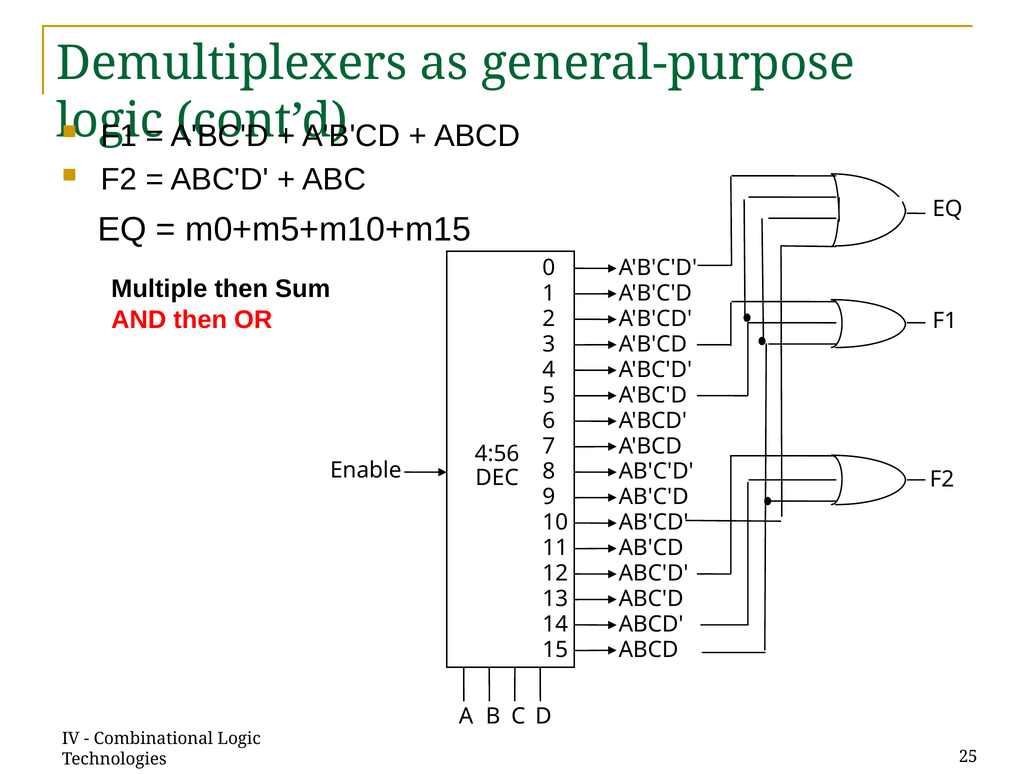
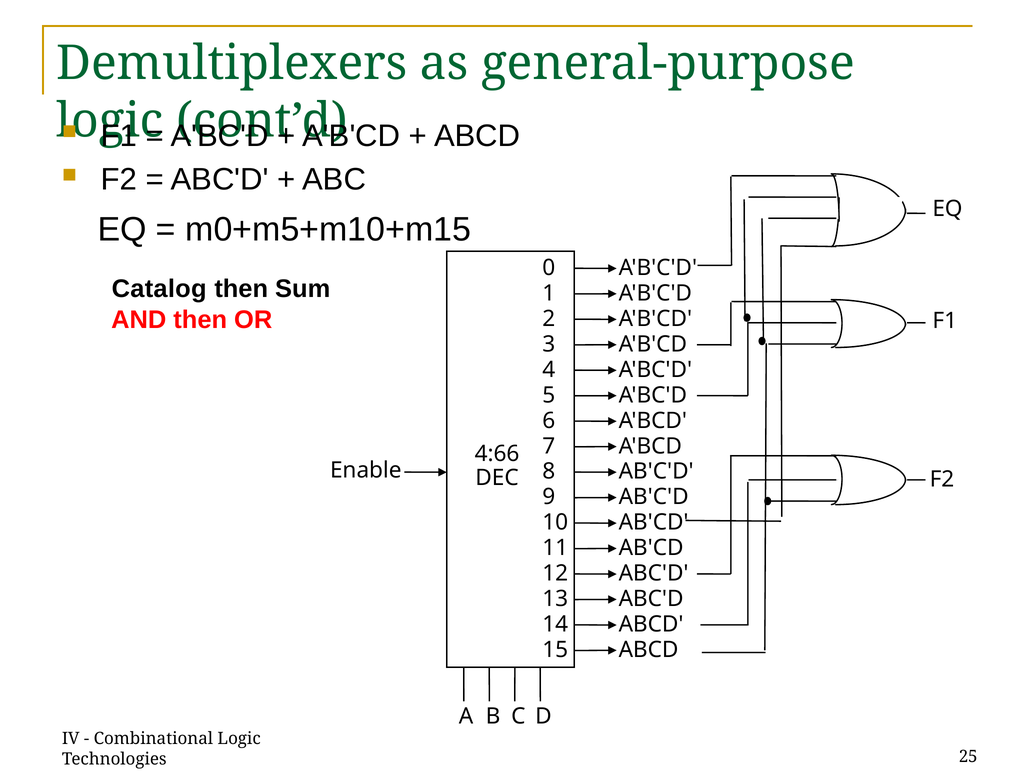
Multiple: Multiple -> Catalog
4:56: 4:56 -> 4:66
